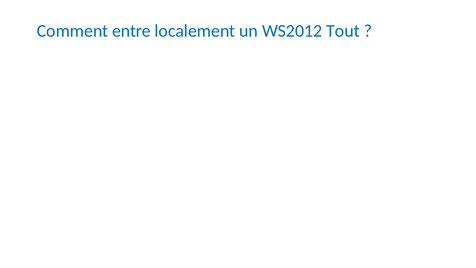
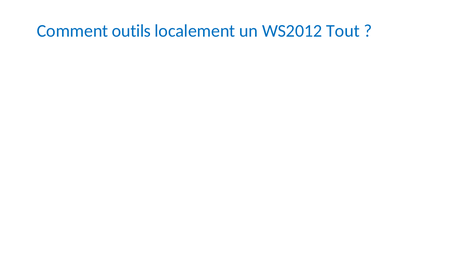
entre: entre -> outils
